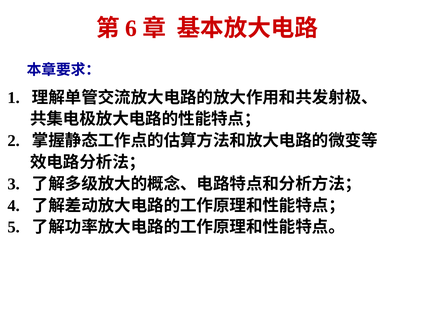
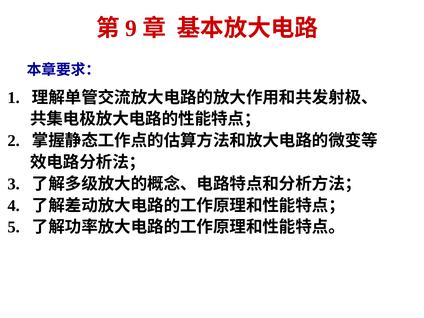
6: 6 -> 9
